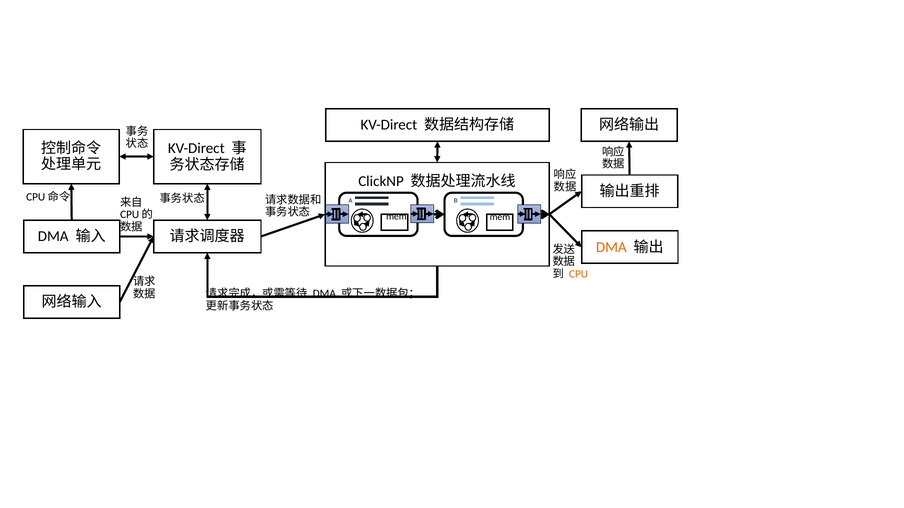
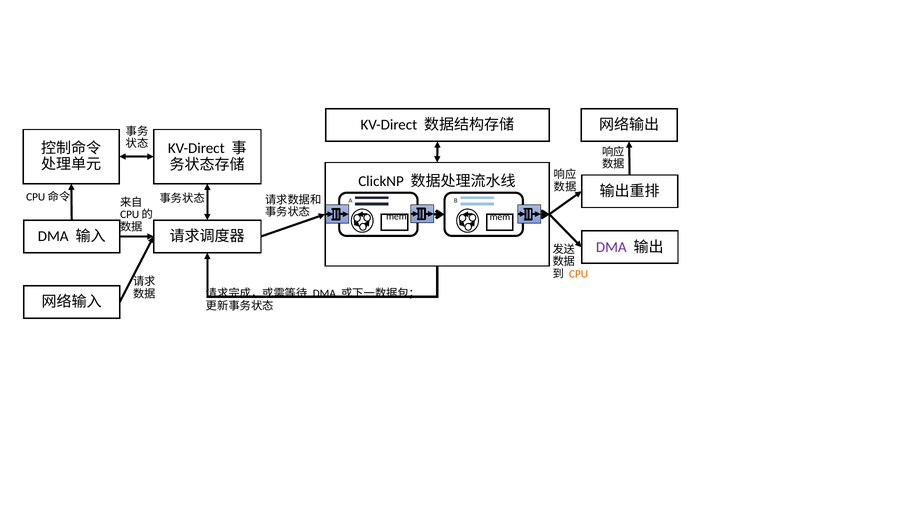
DMA at (611, 247) colour: orange -> purple
